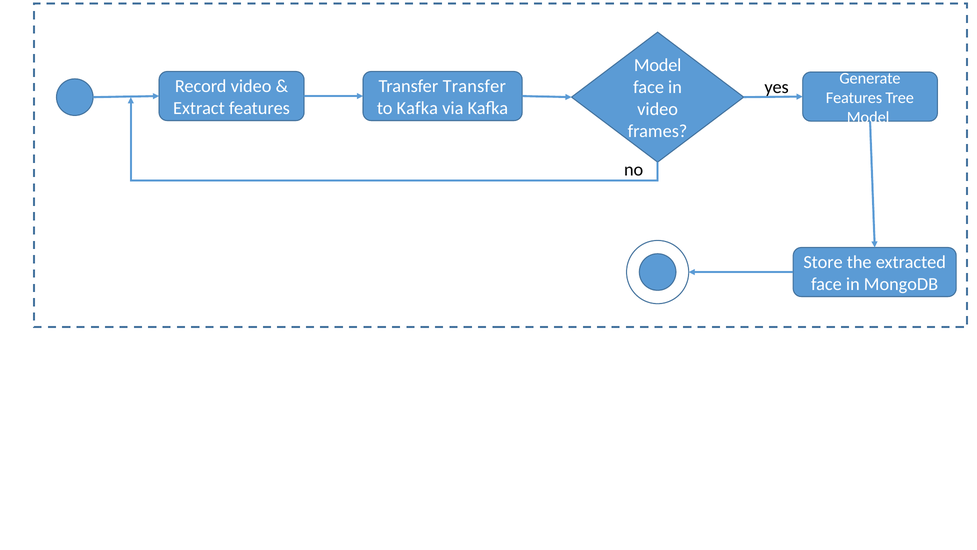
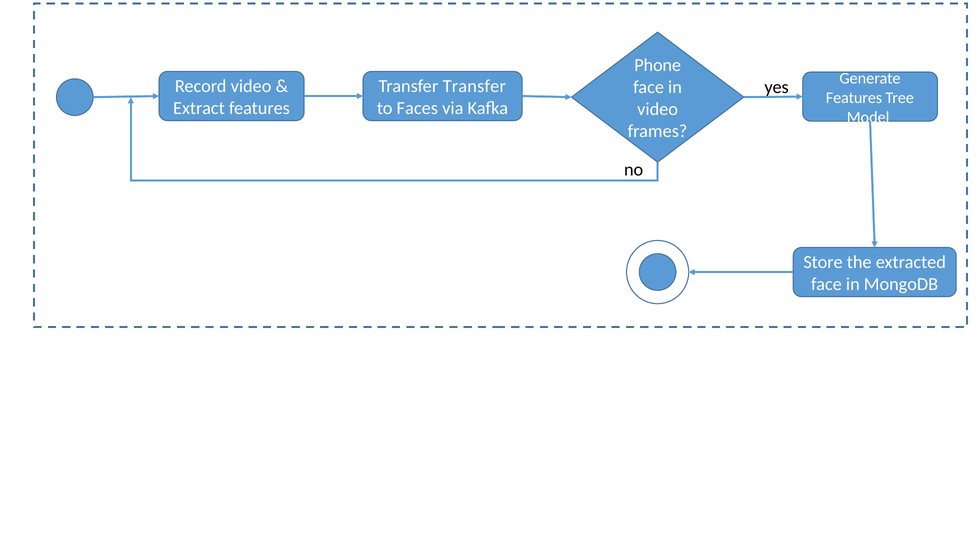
Model at (658, 65): Model -> Phone
to Kafka: Kafka -> Faces
